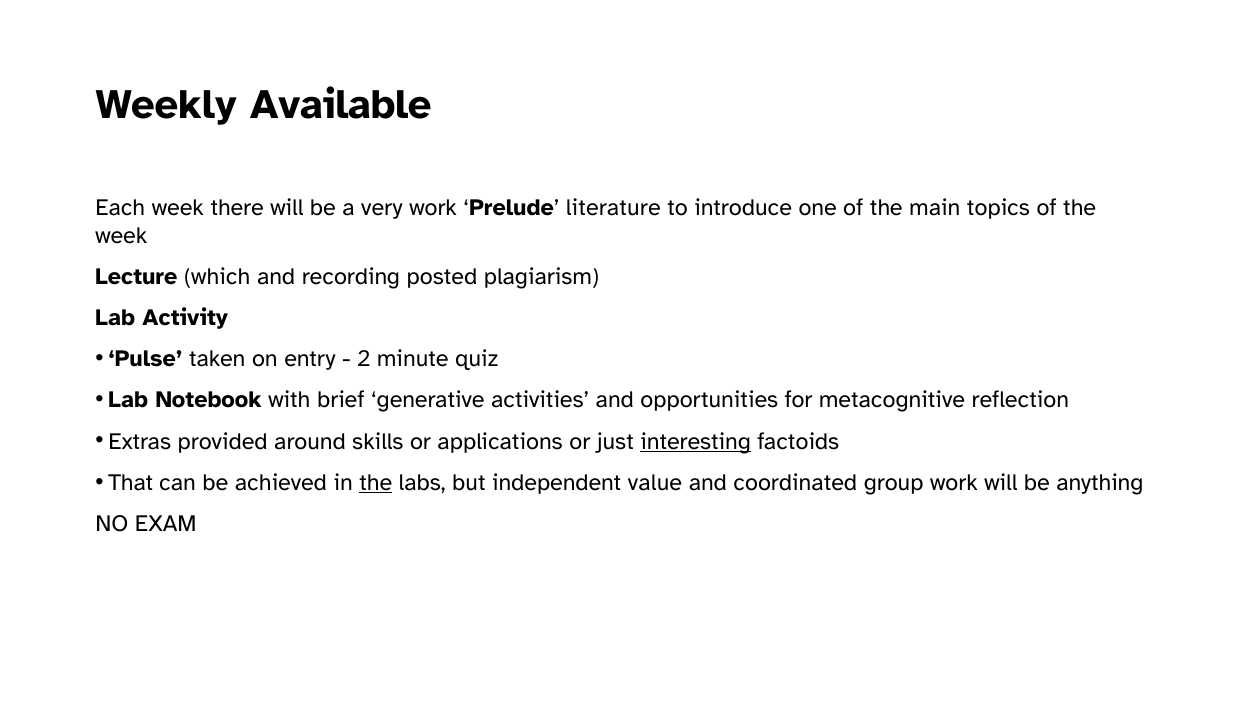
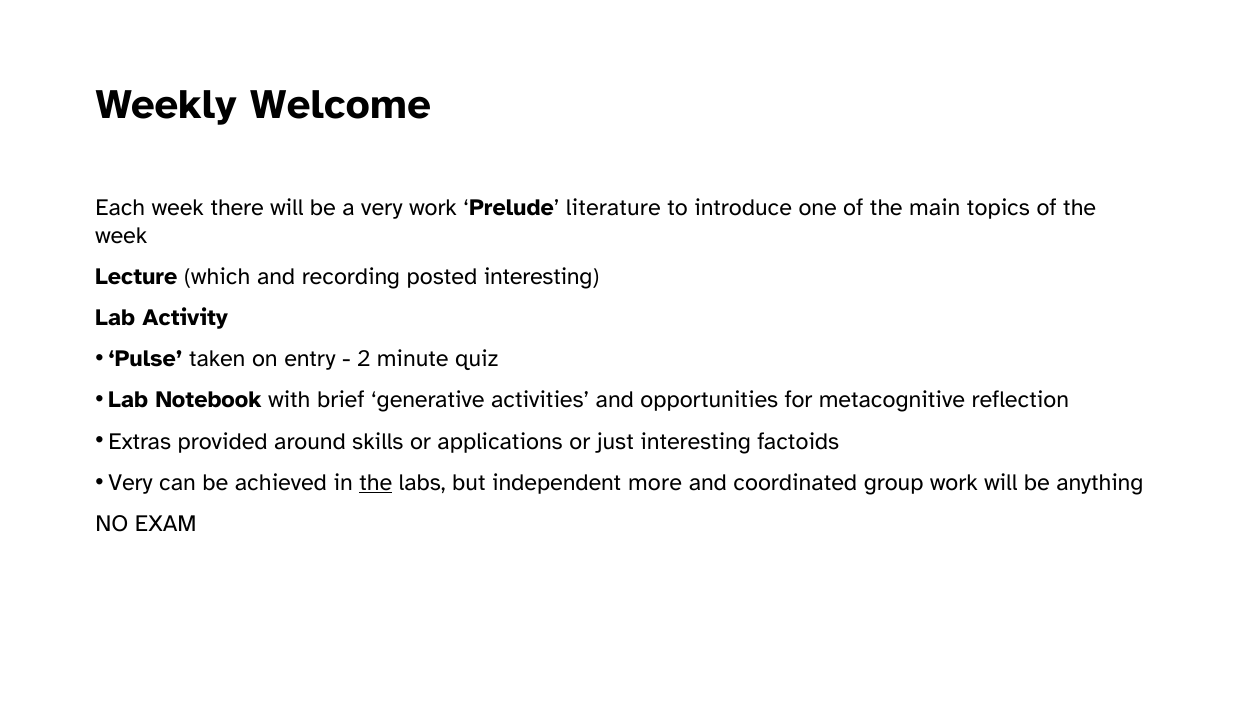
Available: Available -> Welcome
posted plagiarism: plagiarism -> interesting
interesting at (696, 441) underline: present -> none
That at (131, 483): That -> Very
value: value -> more
